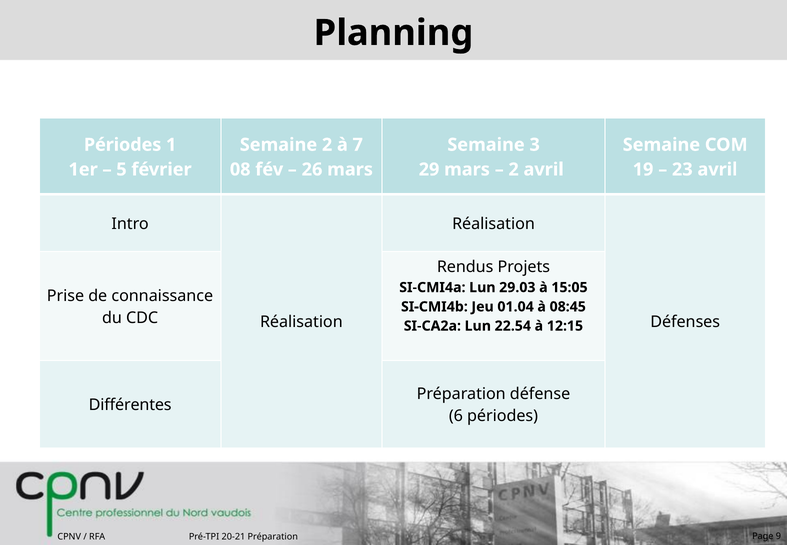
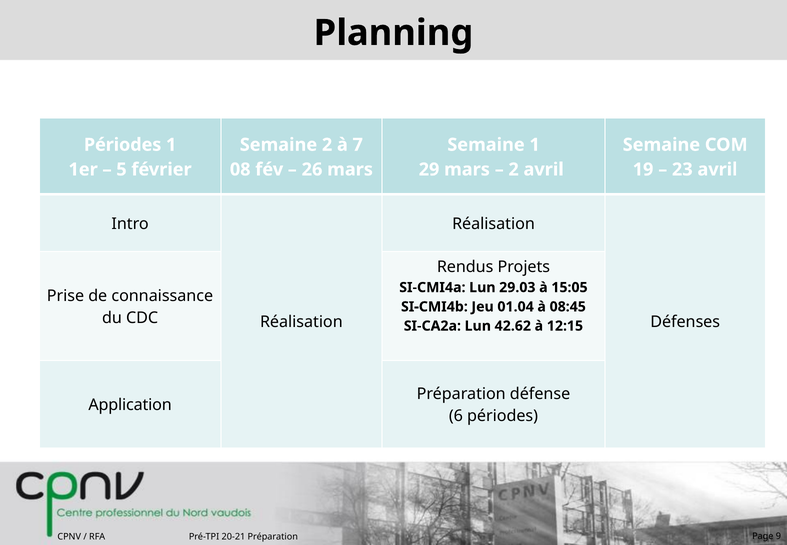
Semaine 3: 3 -> 1
22.54: 22.54 -> 42.62
Différentes: Différentes -> Application
